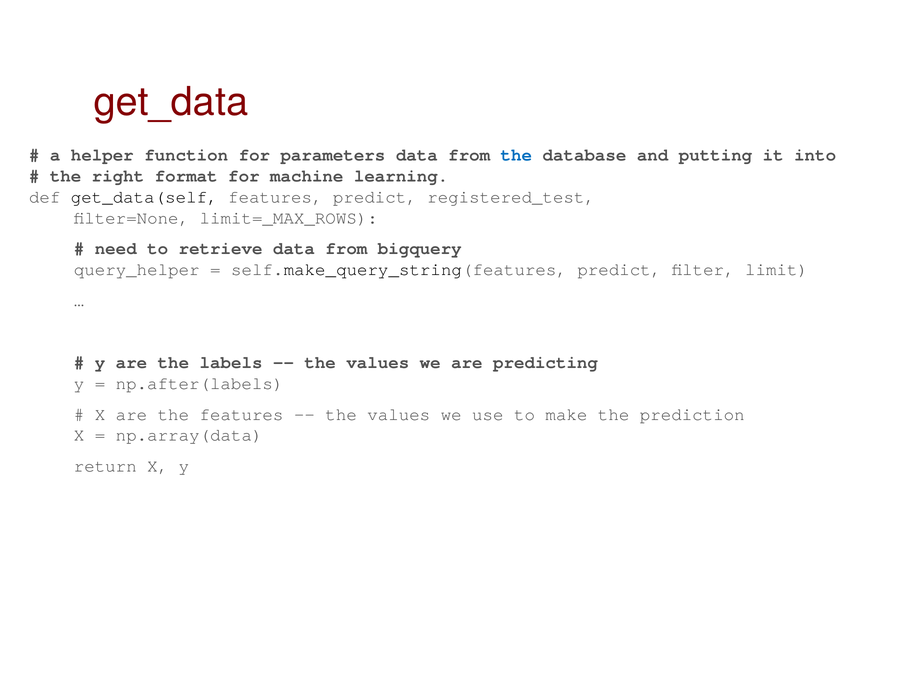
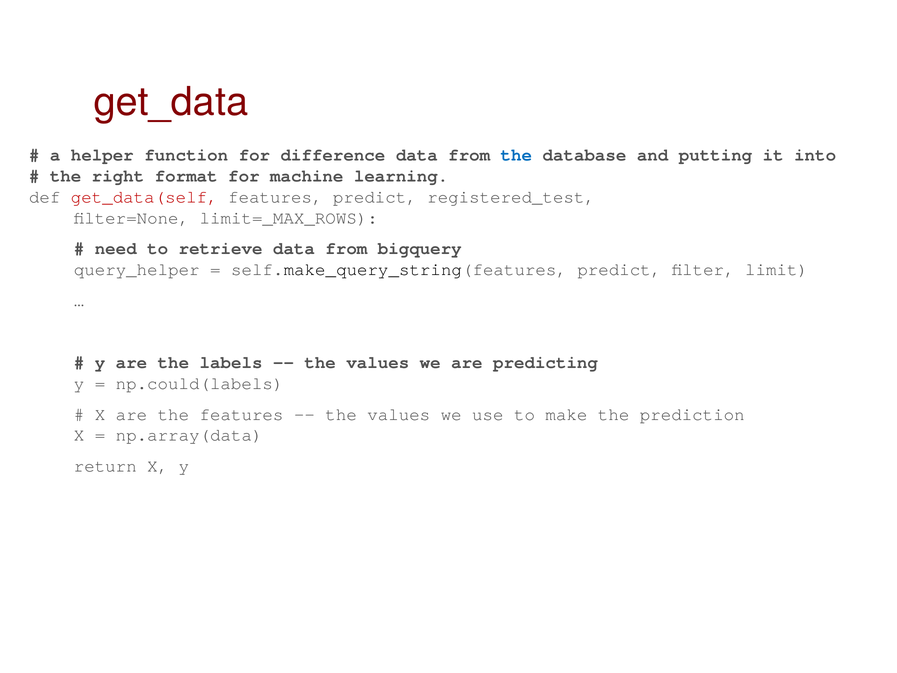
parameters: parameters -> difference
get_data(self colour: black -> red
np.after(labels: np.after(labels -> np.could(labels
